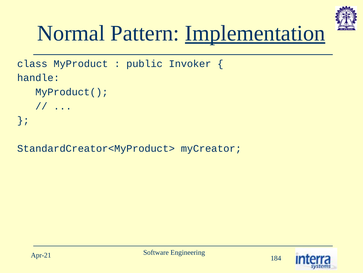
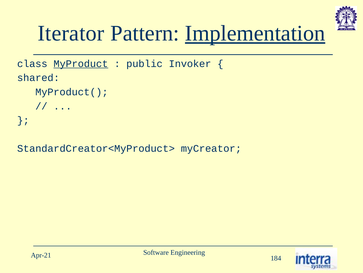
Normal: Normal -> Iterator
MyProduct underline: none -> present
handle: handle -> shared
